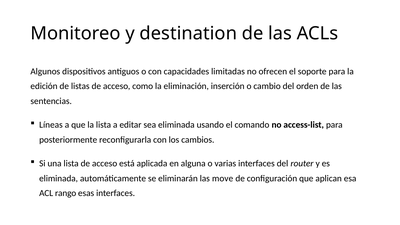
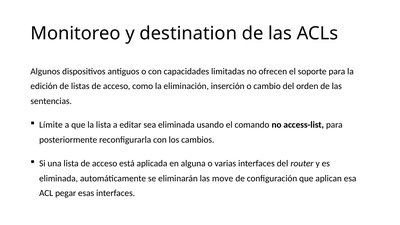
Líneas: Líneas -> Límite
rango: rango -> pegar
